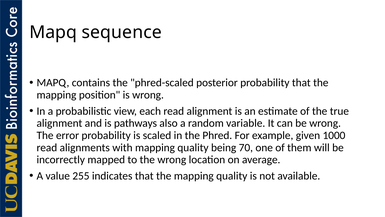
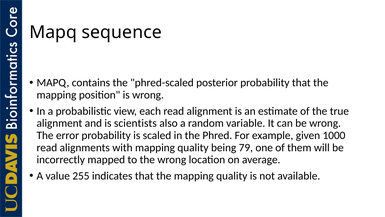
pathways: pathways -> scientists
70: 70 -> 79
